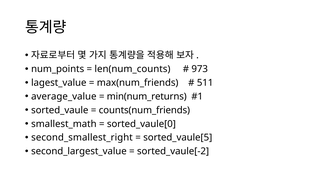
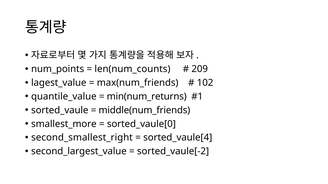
973: 973 -> 209
511: 511 -> 102
average_value: average_value -> quantile_value
counts(num_friends: counts(num_friends -> middle(num_friends
smallest_math: smallest_math -> smallest_more
sorted_vaule[5: sorted_vaule[5 -> sorted_vaule[4
